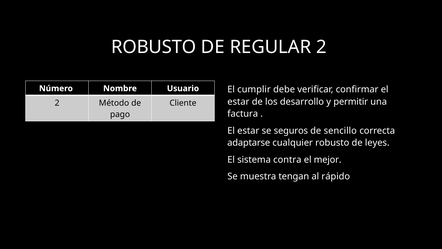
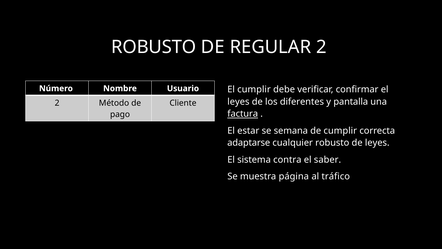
estar at (238, 102): estar -> leyes
desarrollo: desarrollo -> diferentes
permitir: permitir -> pantalla
factura underline: none -> present
seguros: seguros -> semana
de sencillo: sencillo -> cumplir
mejor: mejor -> saber
tengan: tengan -> página
rápido: rápido -> tráfico
